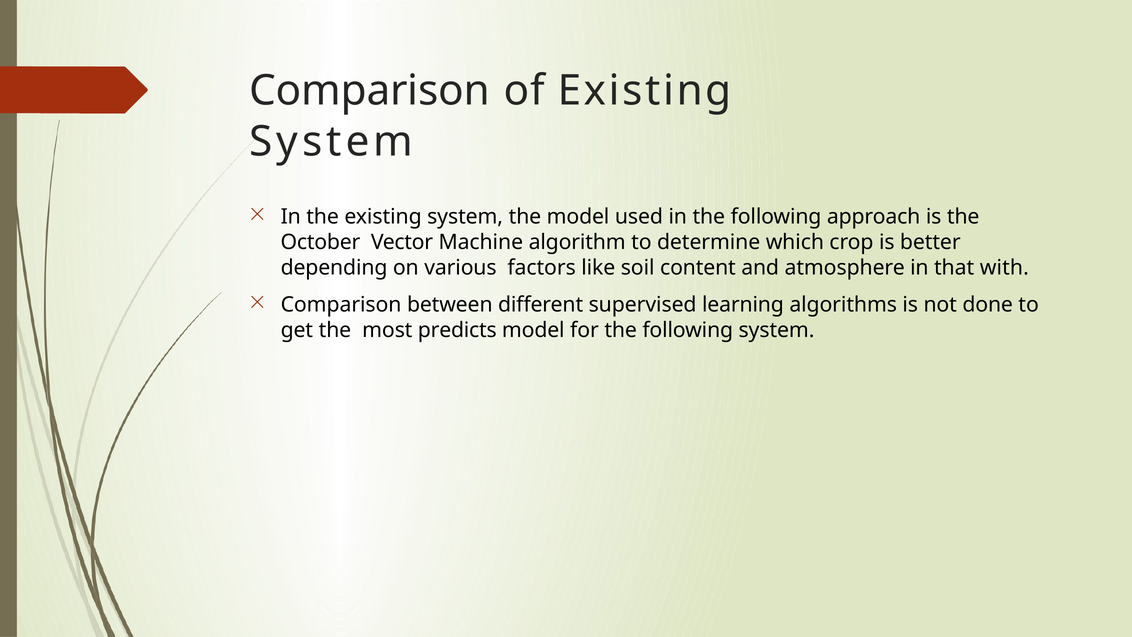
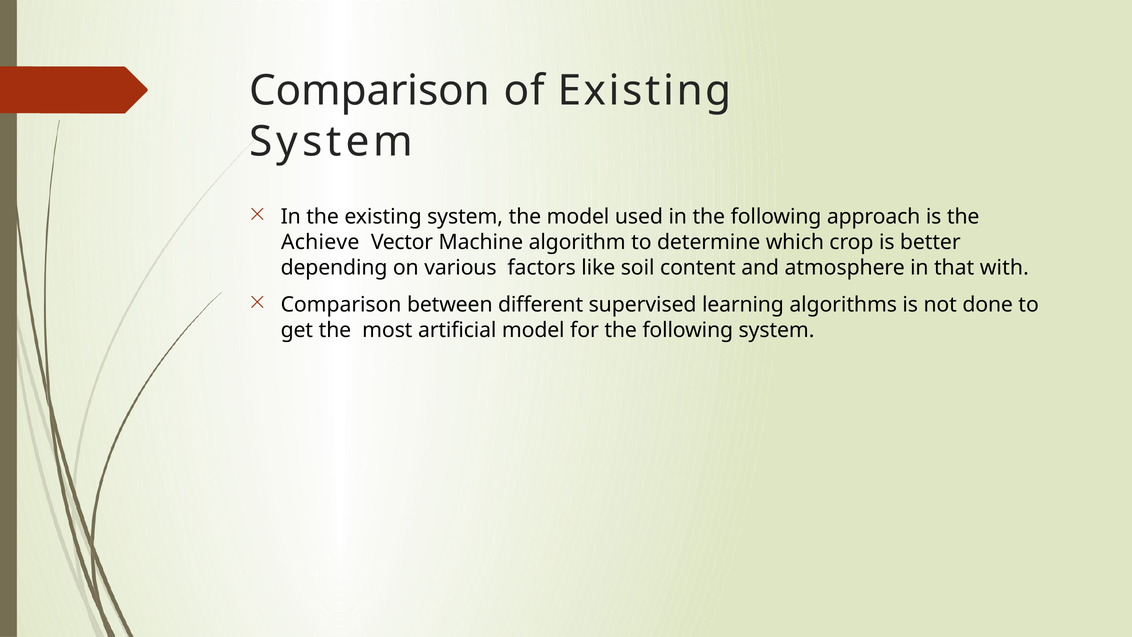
October: October -> Achieve
predicts: predicts -> artificial
